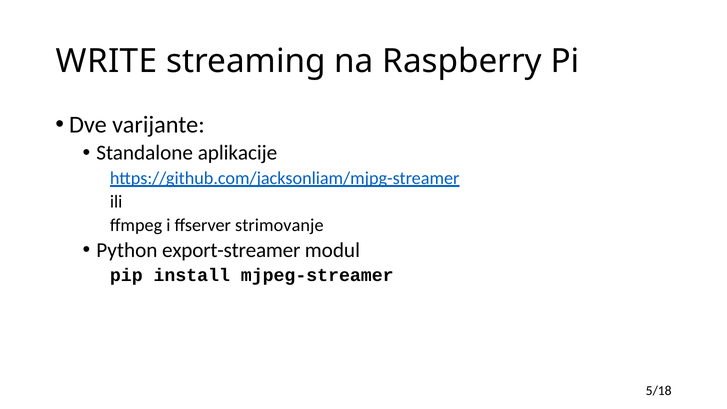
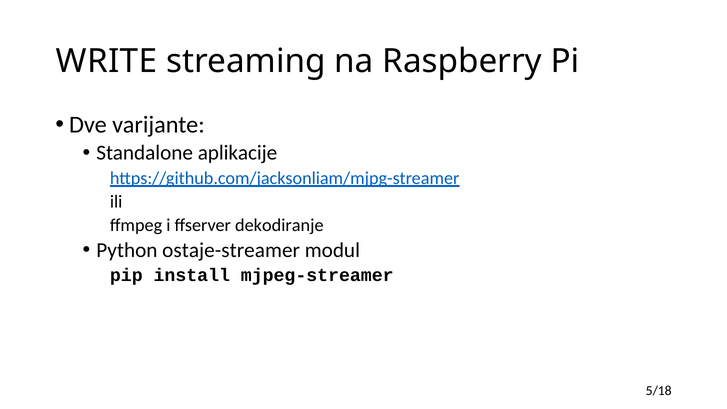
strimovanje: strimovanje -> dekodiranje
export-streamer: export-streamer -> ostaje-streamer
